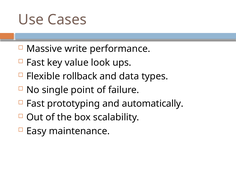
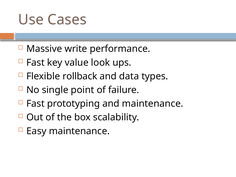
and automatically: automatically -> maintenance
